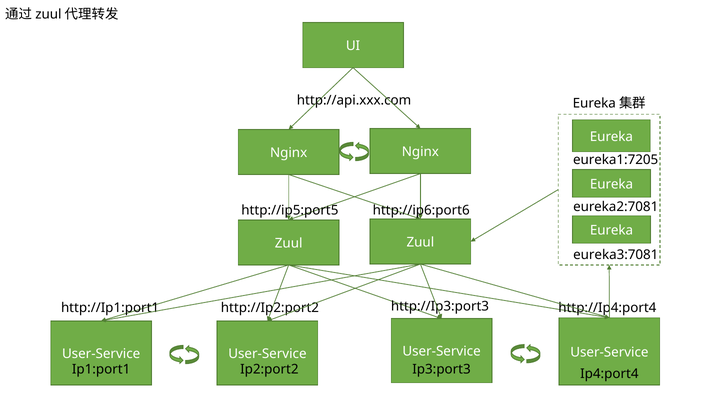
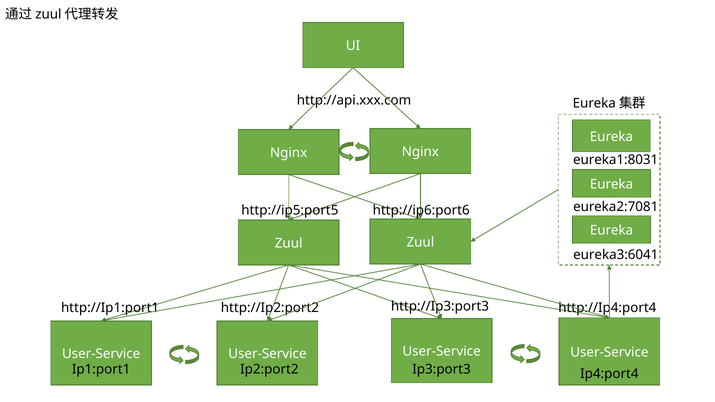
eureka1:7205: eureka1:7205 -> eureka1:8031
eureka3:7081: eureka3:7081 -> eureka3:6041
